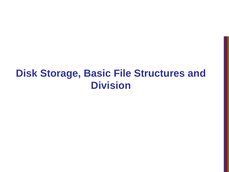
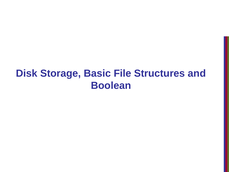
Division: Division -> Boolean
